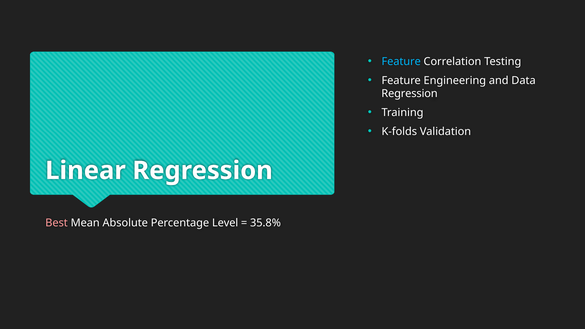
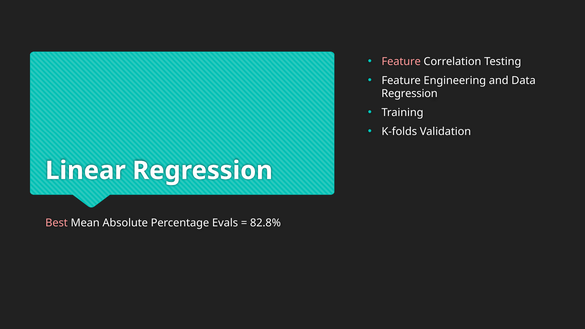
Feature at (401, 61) colour: light blue -> pink
Level: Level -> Evals
35.8%: 35.8% -> 82.8%
